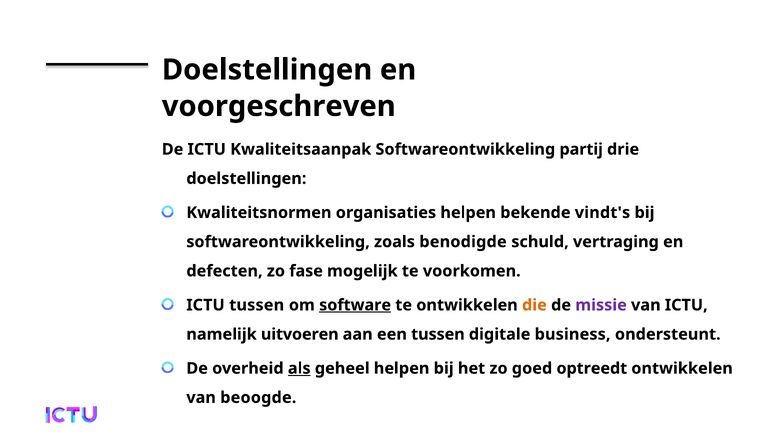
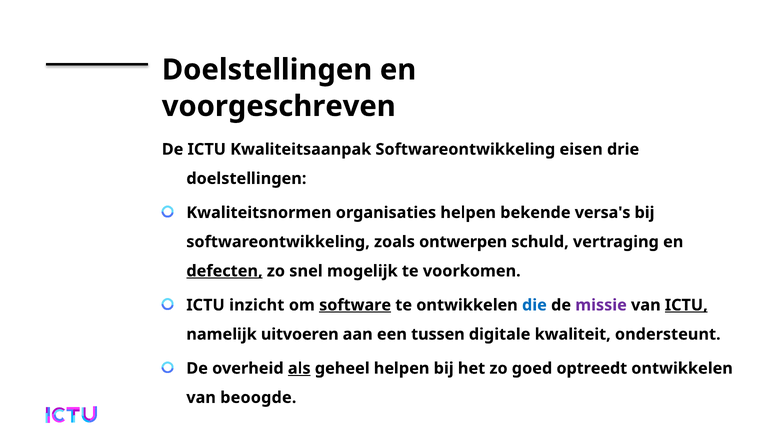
partij: partij -> eisen
vindt's: vindt's -> versa's
benodigde: benodigde -> ontwerpen
defecten underline: none -> present
fase: fase -> snel
ICTU tussen: tussen -> inzicht
die colour: orange -> blue
ICTU at (686, 305) underline: none -> present
business: business -> kwaliteit
